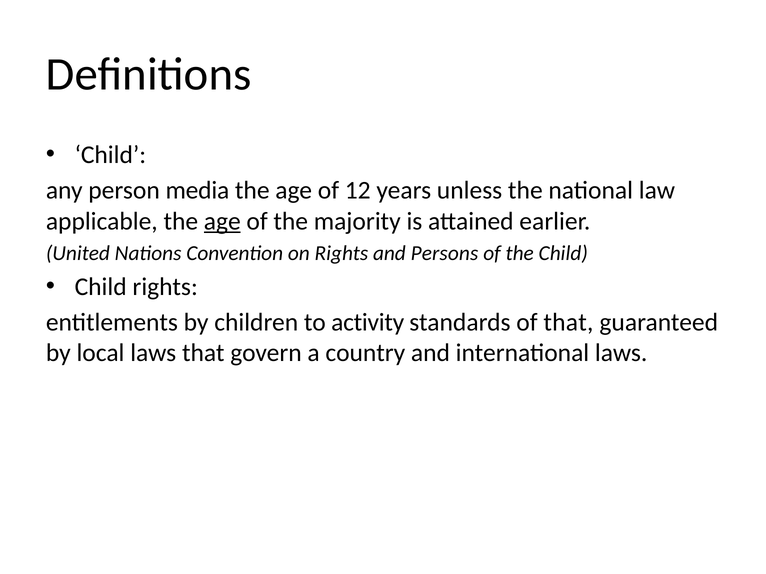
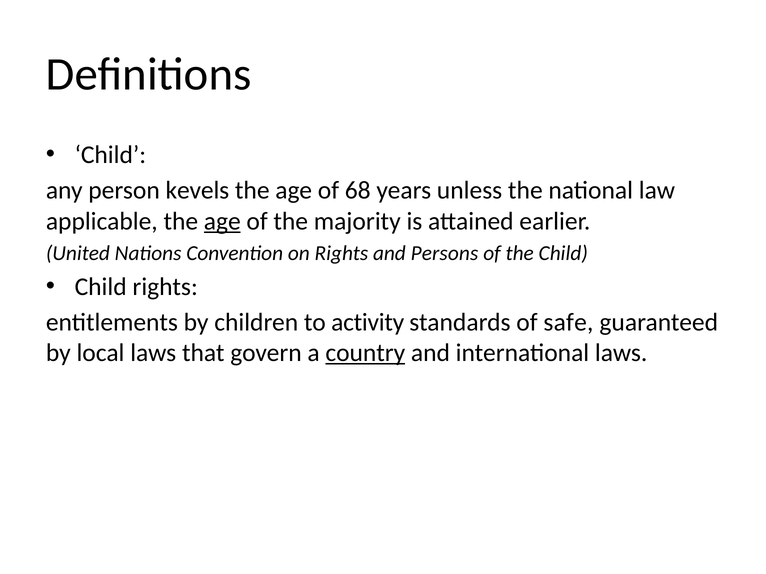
media: media -> kevels
12: 12 -> 68
of that: that -> safe
country underline: none -> present
